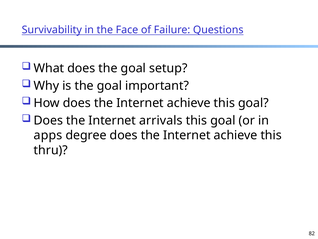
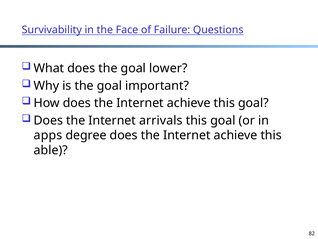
setup: setup -> lower
thru: thru -> able
